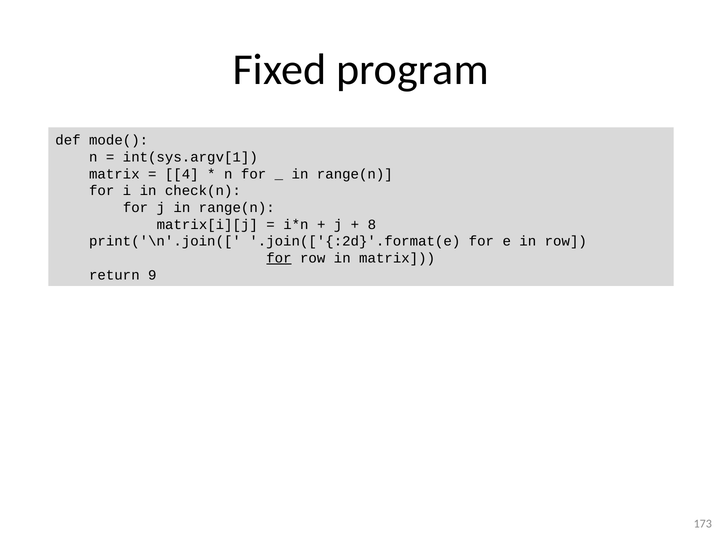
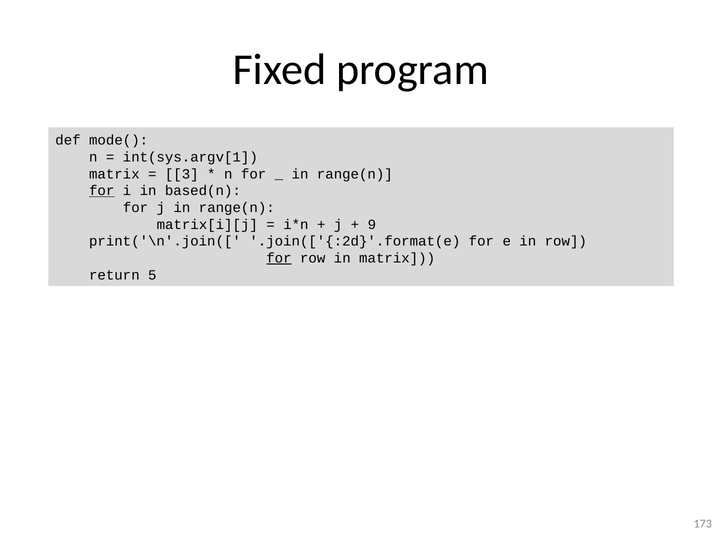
4: 4 -> 3
for at (102, 191) underline: none -> present
check(n: check(n -> based(n
8: 8 -> 9
9: 9 -> 5
